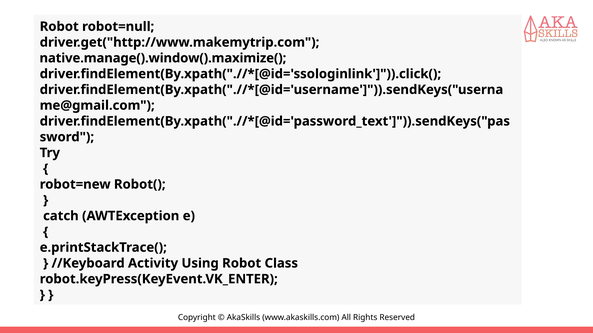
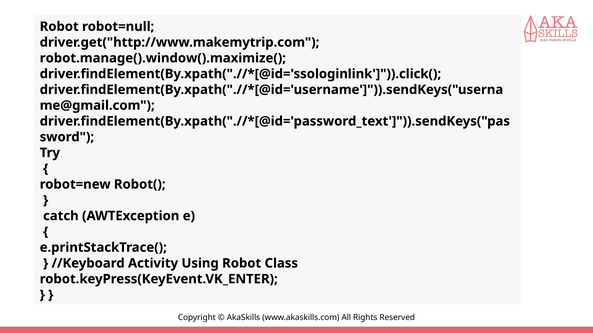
native.manage().window().maximize(: native.manage().window().maximize( -> robot.manage().window().maximize(
